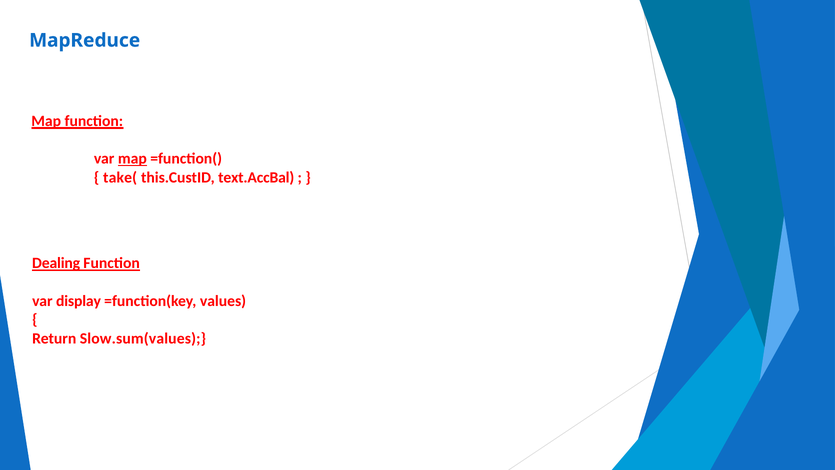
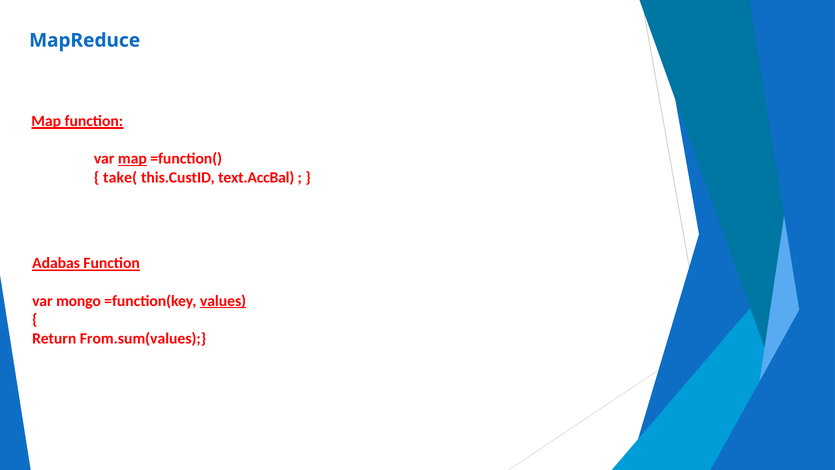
Dealing: Dealing -> Adabas
display: display -> mongo
values underline: none -> present
Slow.sum(values: Slow.sum(values -> From.sum(values
